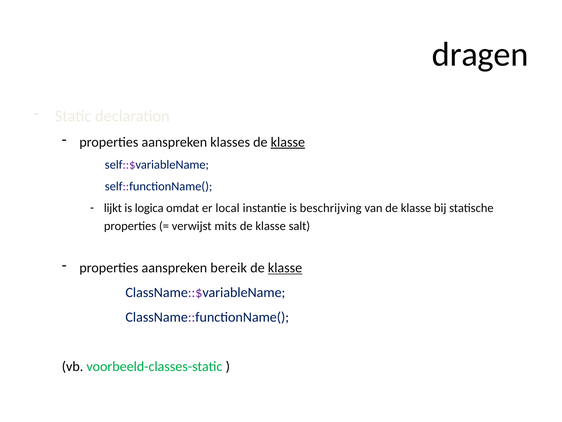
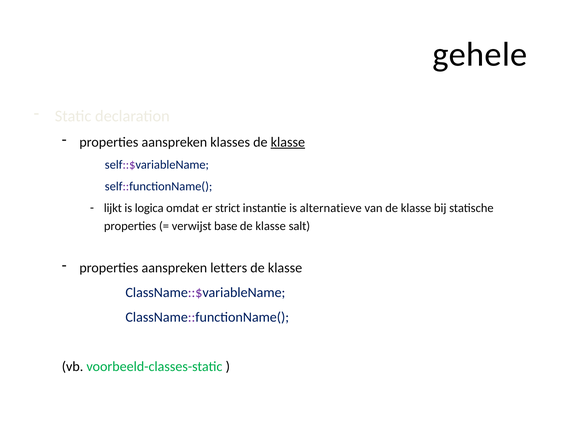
dragen: dragen -> gehele
local: local -> strict
beschrijving: beschrijving -> alternatieve
mits: mits -> base
bereik: bereik -> letters
klasse at (285, 268) underline: present -> none
